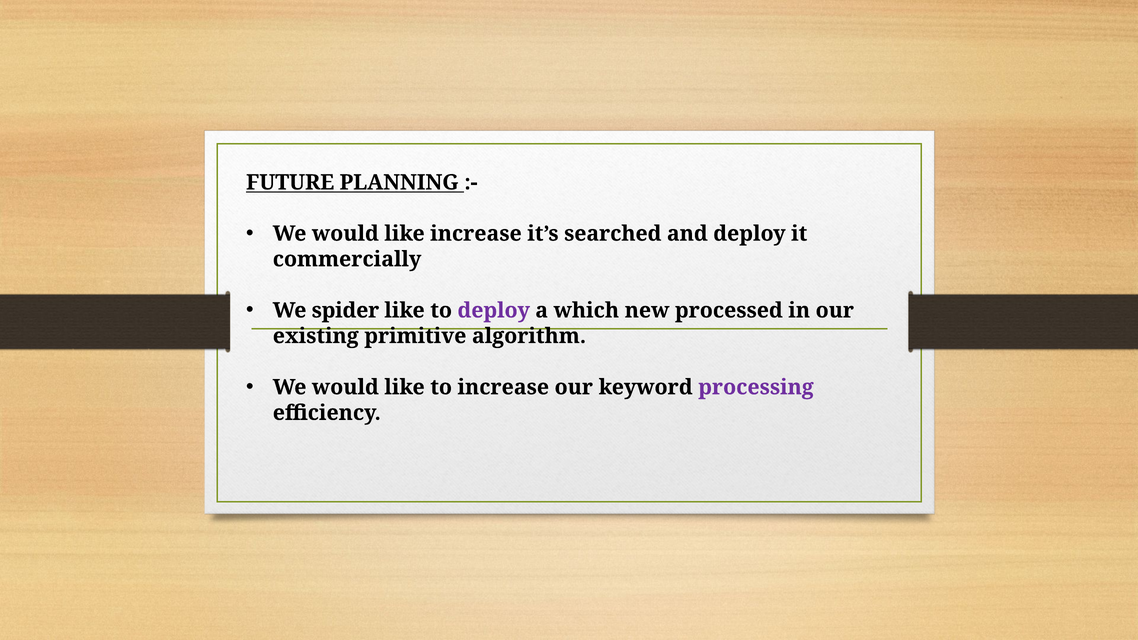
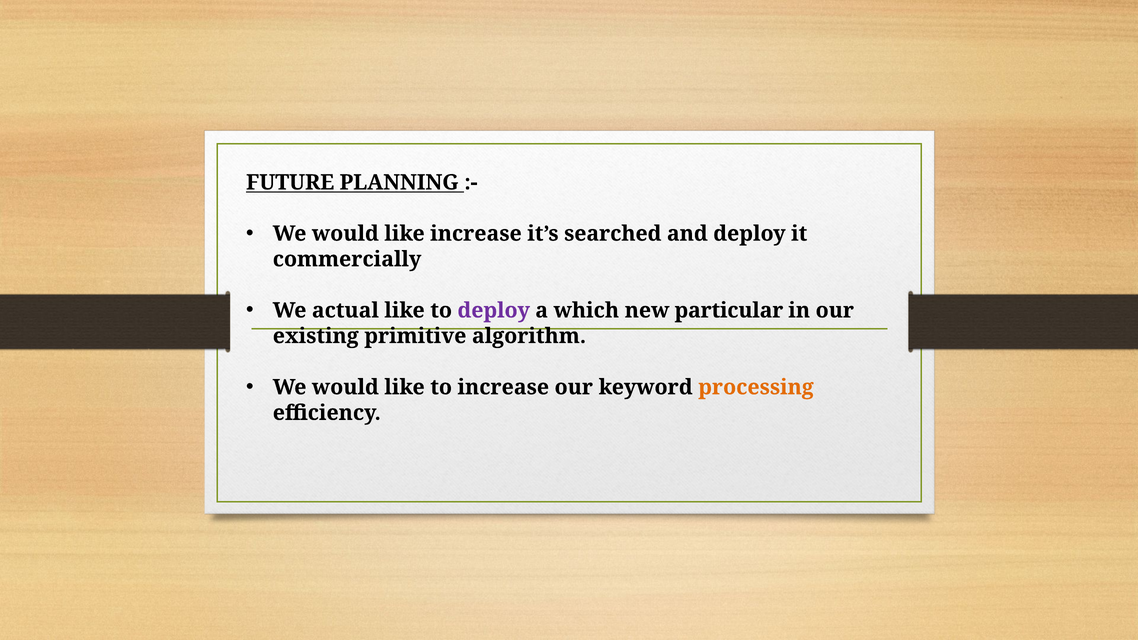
spider: spider -> actual
processed: processed -> particular
processing colour: purple -> orange
